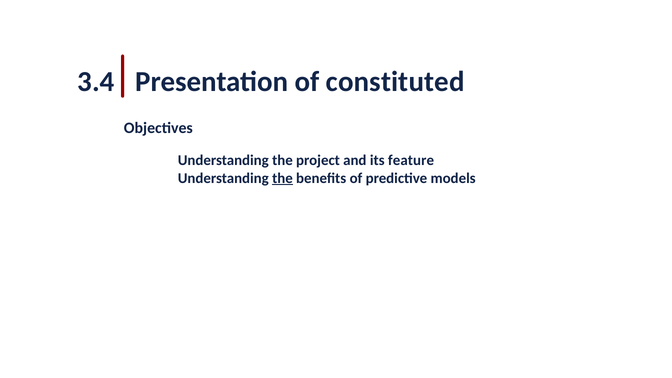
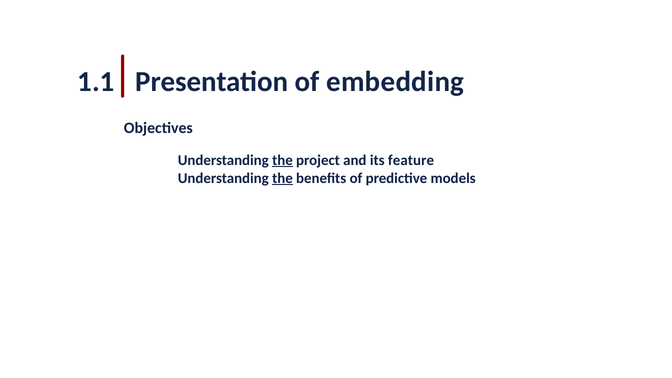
3.4: 3.4 -> 1.1
constituted: constituted -> embedding
the at (282, 160) underline: none -> present
